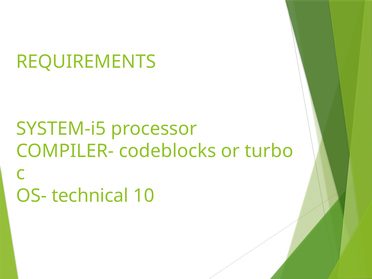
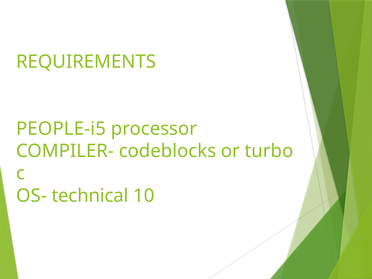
SYSTEM-i5: SYSTEM-i5 -> PEOPLE-i5
